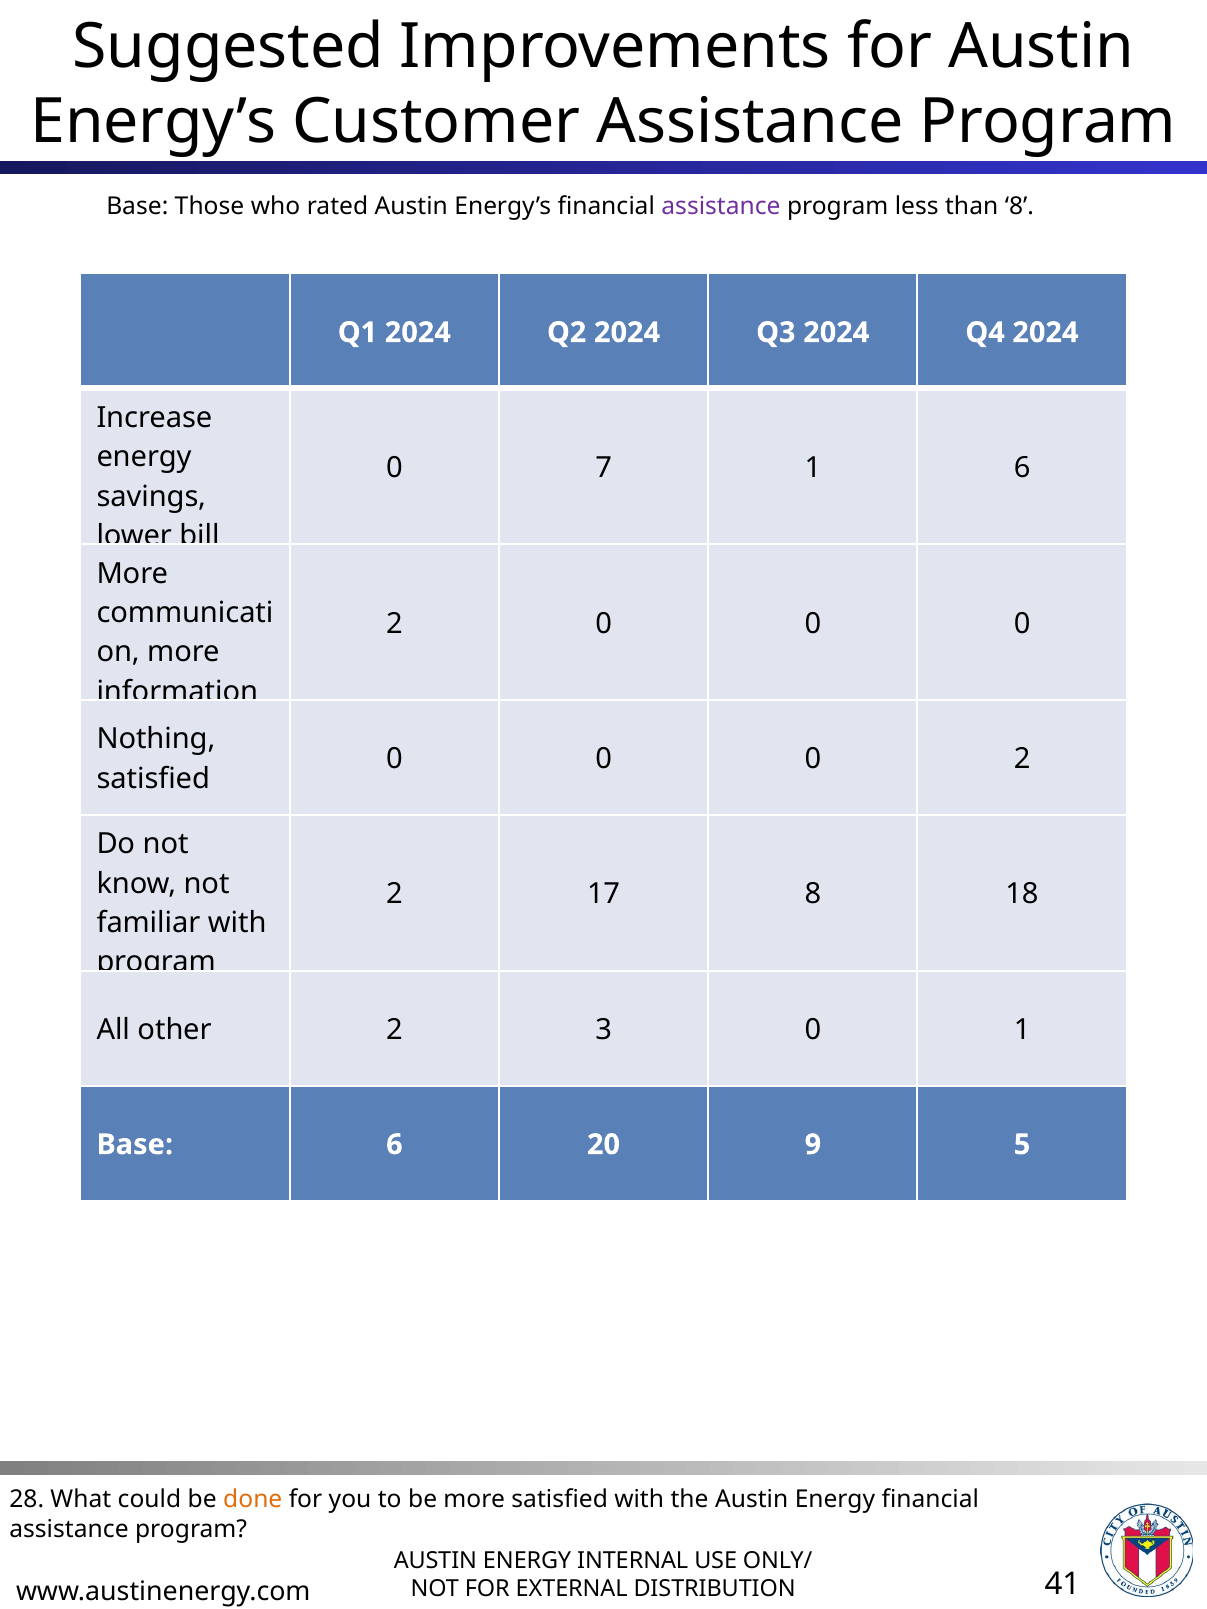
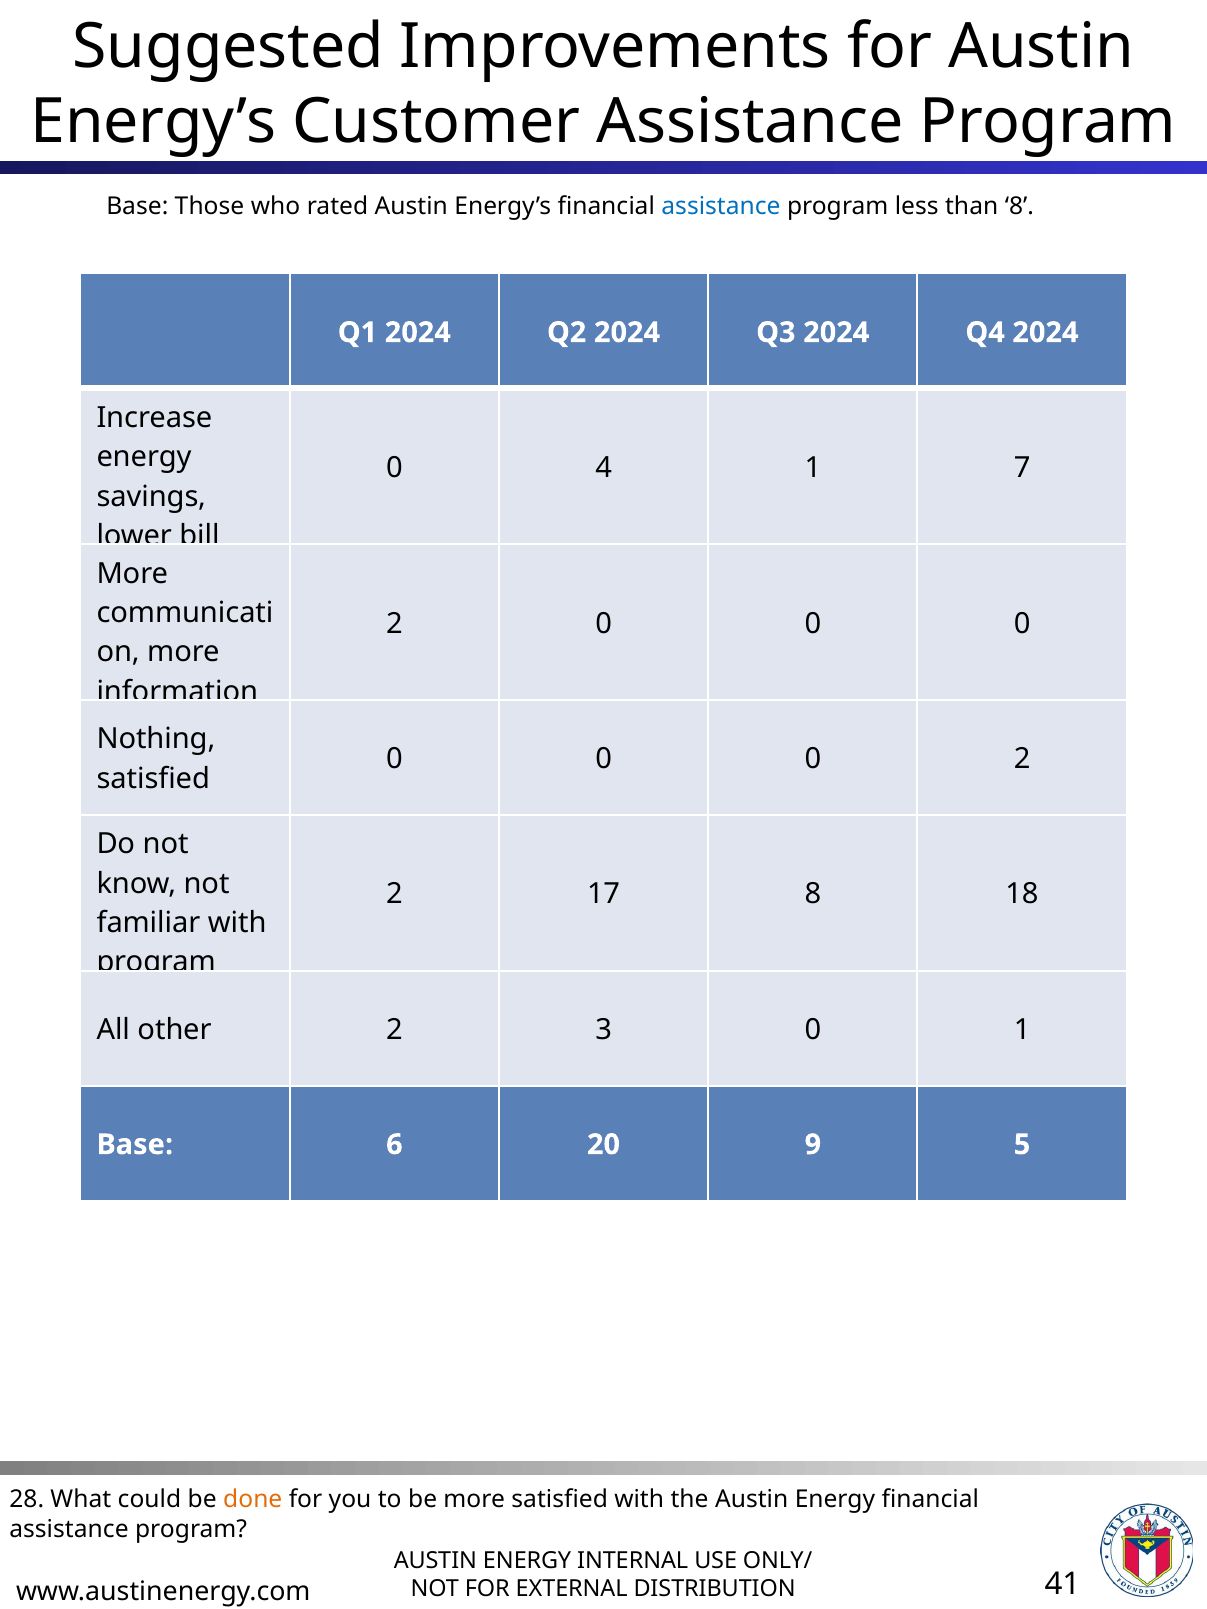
assistance at (721, 206) colour: purple -> blue
7: 7 -> 4
1 6: 6 -> 7
